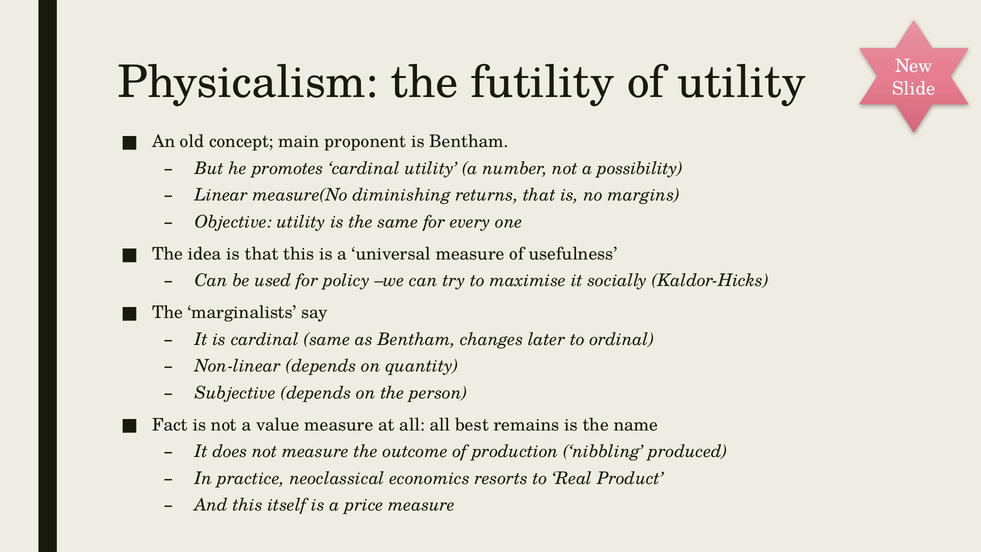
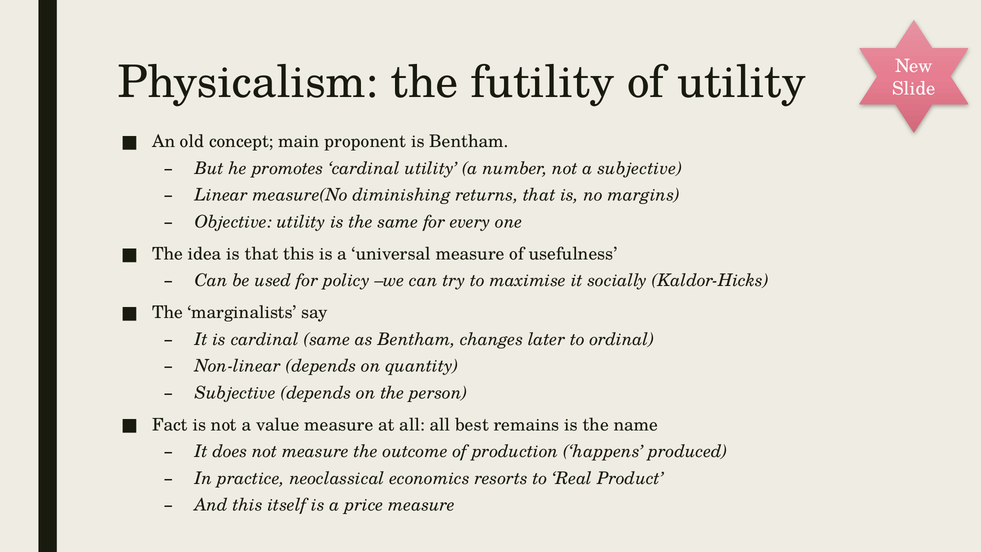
a possibility: possibility -> subjective
nibbling: nibbling -> happens
